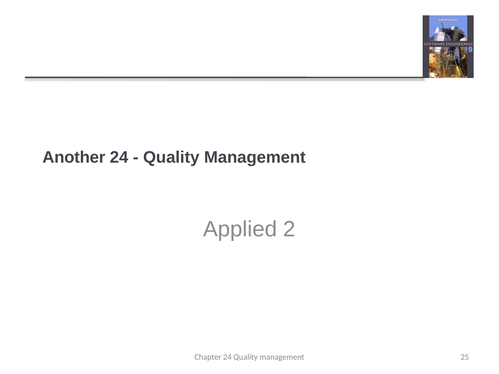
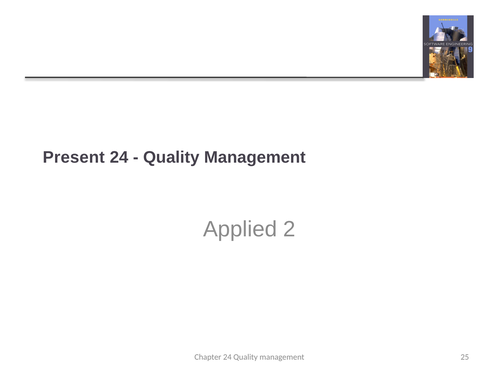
Another: Another -> Present
